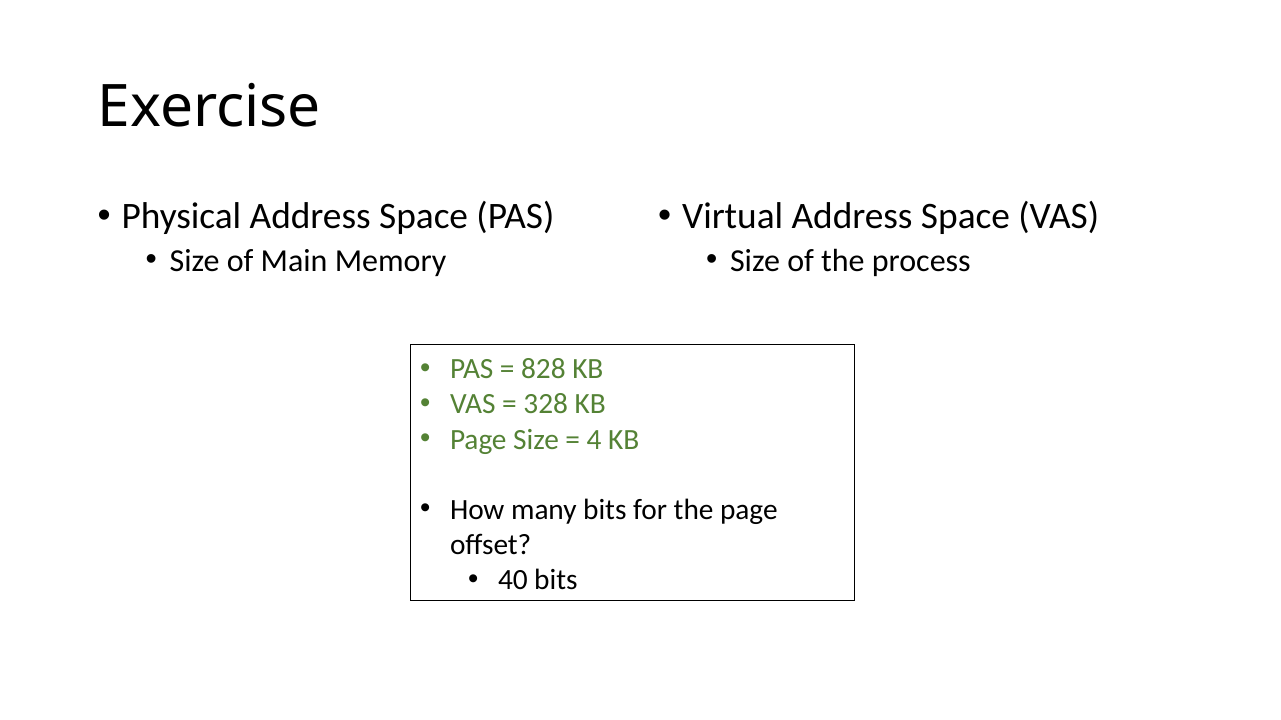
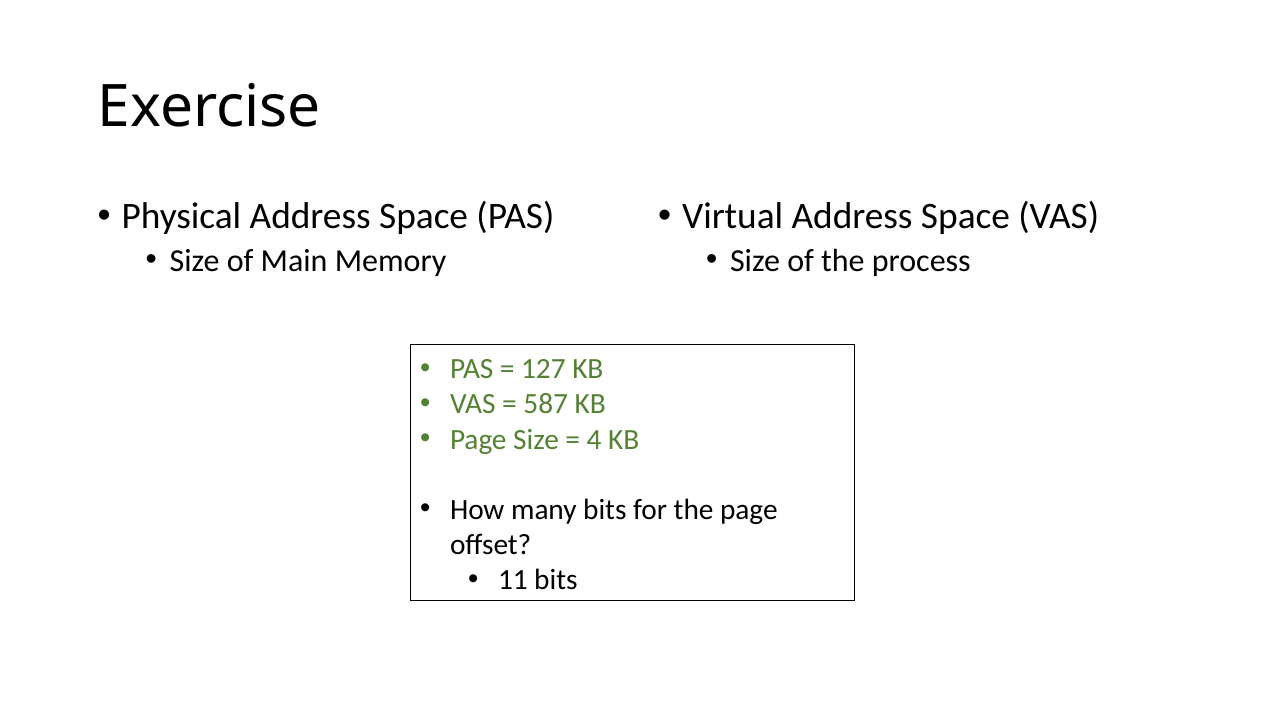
828: 828 -> 127
328: 328 -> 587
40: 40 -> 11
